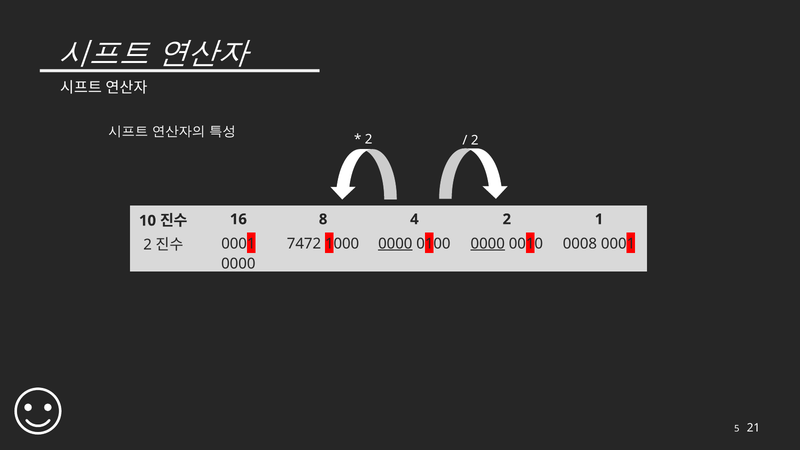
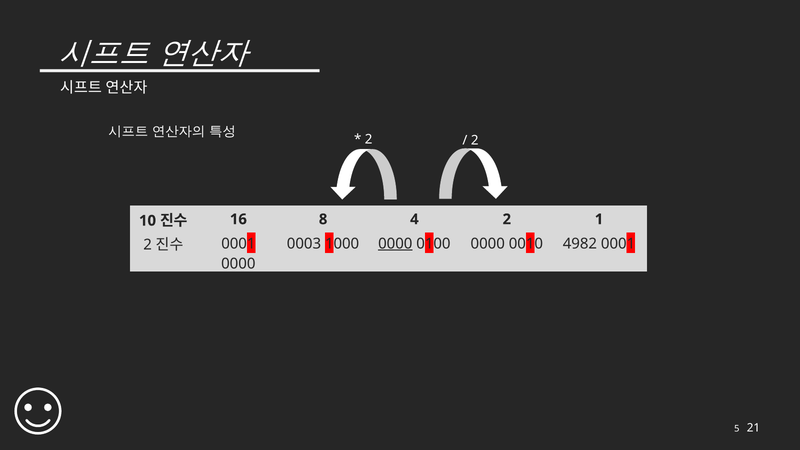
7472: 7472 -> 0003
0000 at (488, 244) underline: present -> none
0008: 0008 -> 4982
